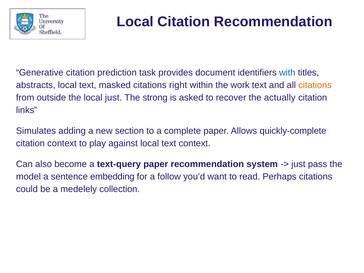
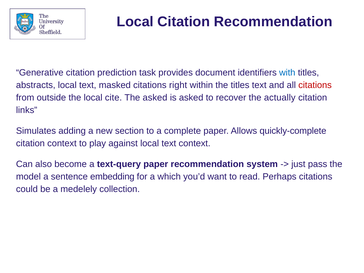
the work: work -> titles
citations at (315, 85) colour: orange -> red
local just: just -> cite
The strong: strong -> asked
follow: follow -> which
